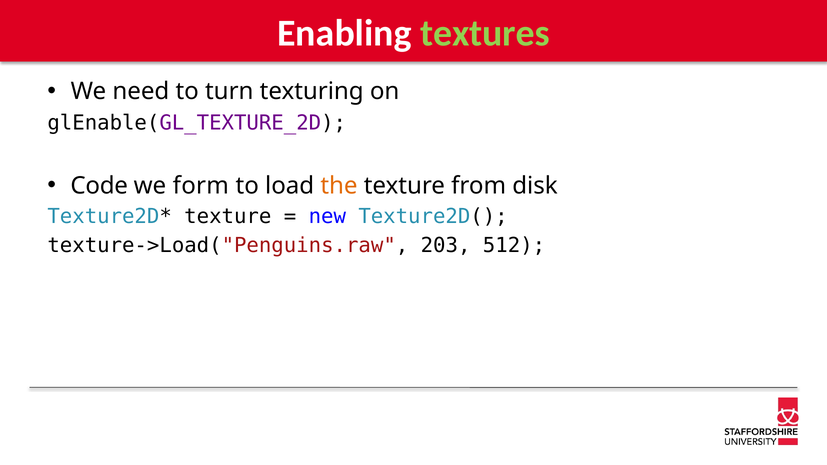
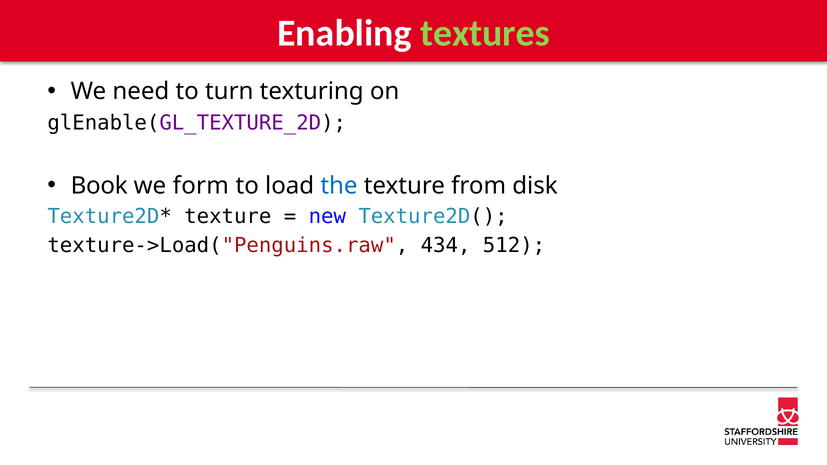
Code: Code -> Book
the colour: orange -> blue
203: 203 -> 434
